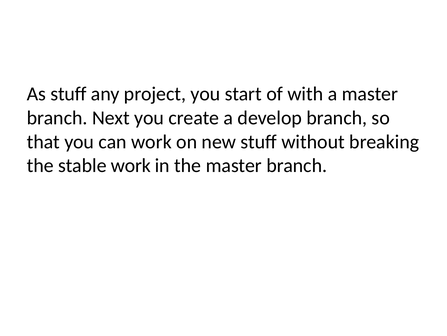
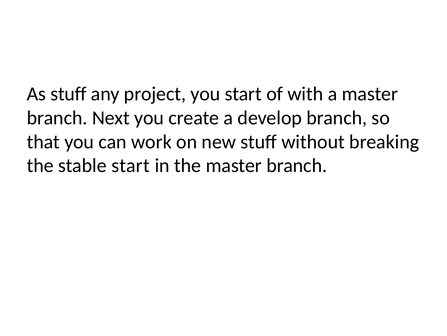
stable work: work -> start
